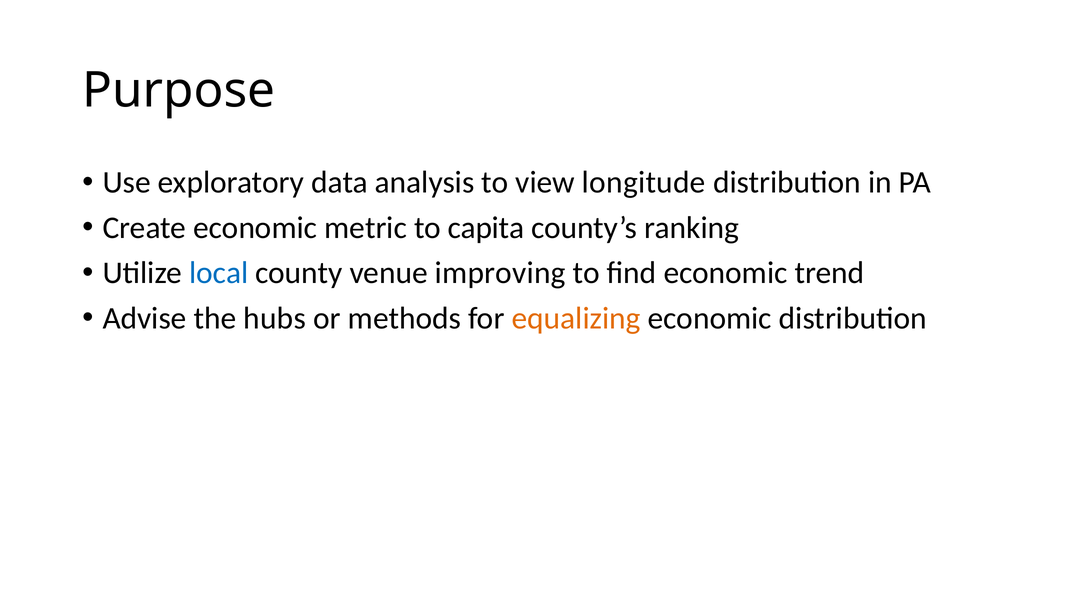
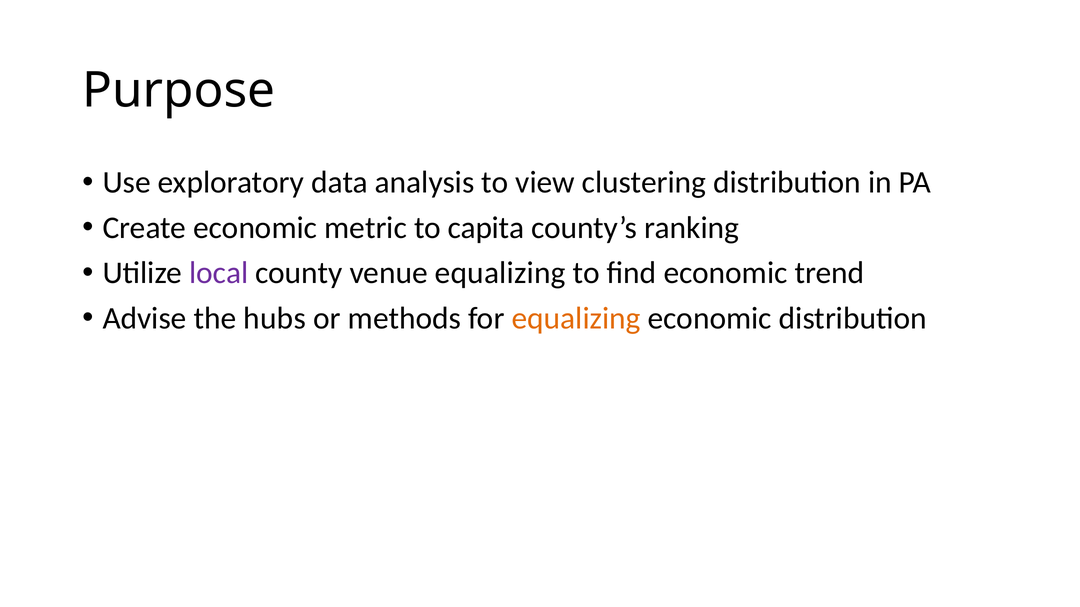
longitude: longitude -> clustering
local colour: blue -> purple
venue improving: improving -> equalizing
